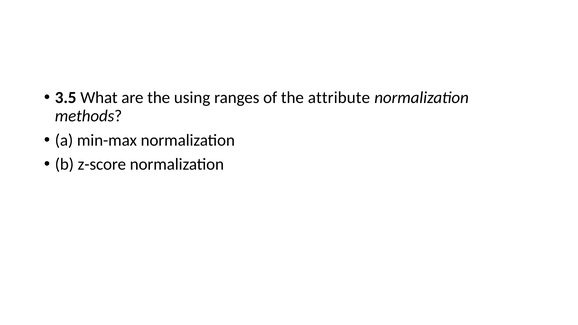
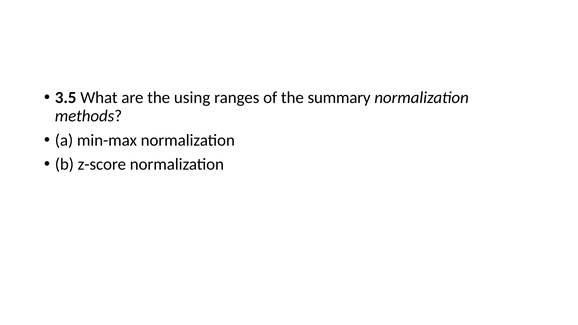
attribute: attribute -> summary
